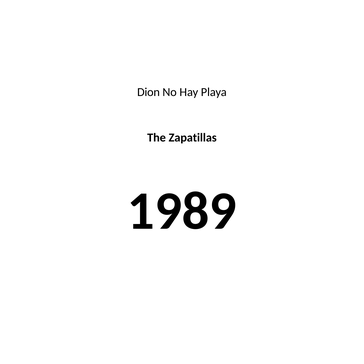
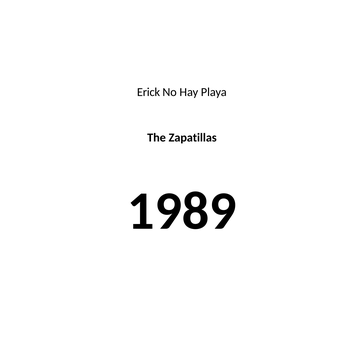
Dion: Dion -> Erick
